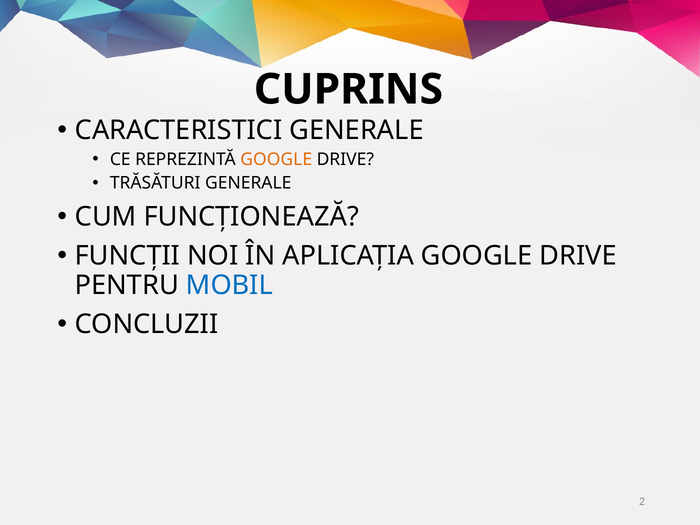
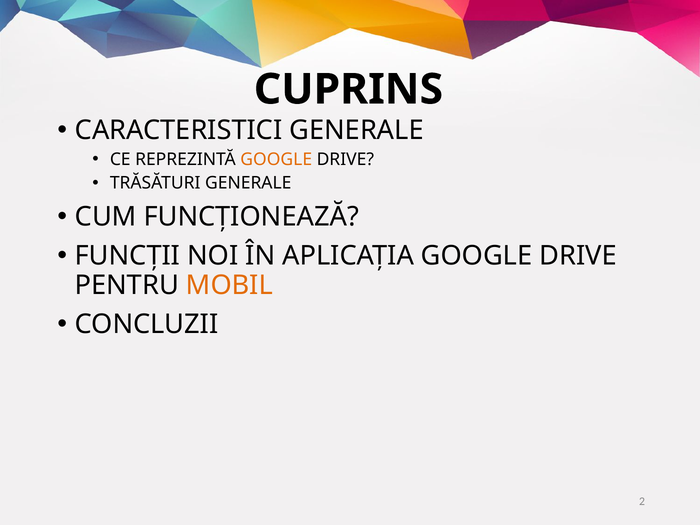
MOBIL colour: blue -> orange
